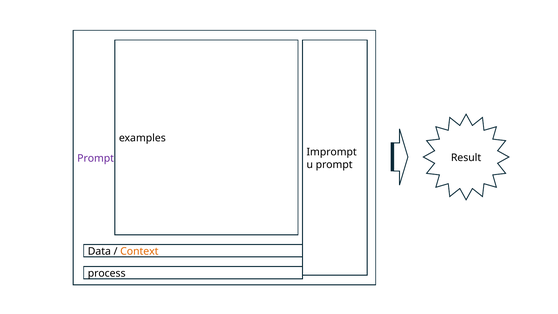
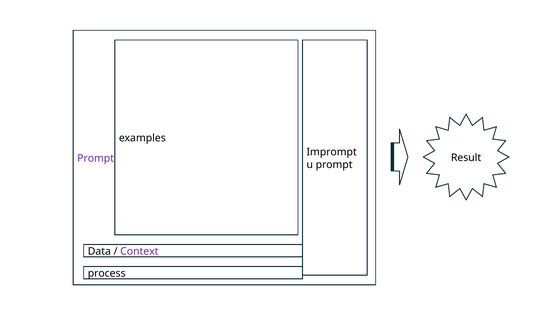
Context colour: orange -> purple
